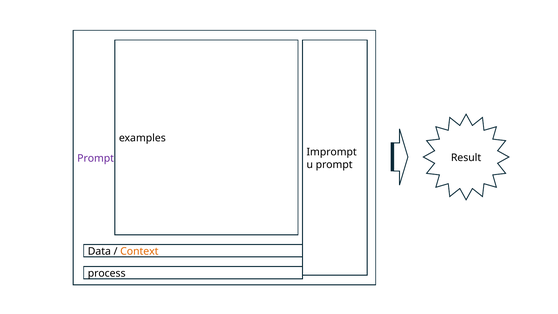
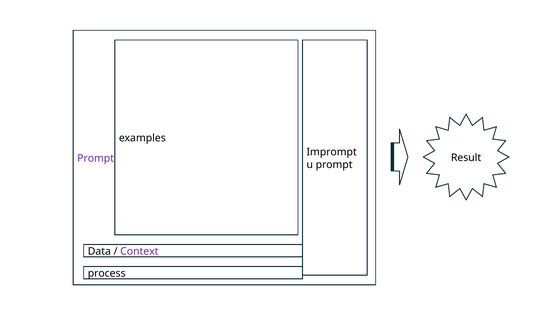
Context colour: orange -> purple
